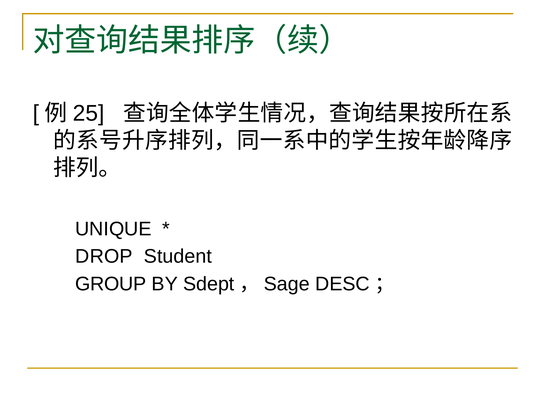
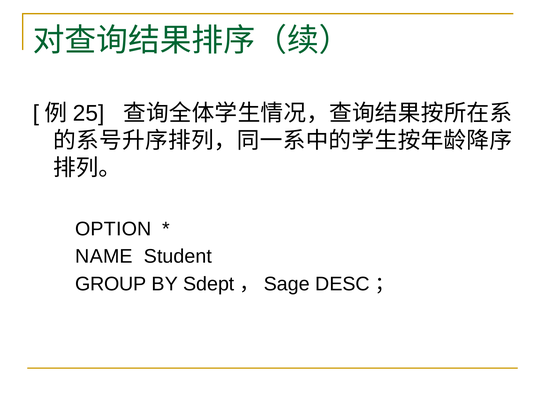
UNIQUE: UNIQUE -> OPTION
DROP: DROP -> NAME
